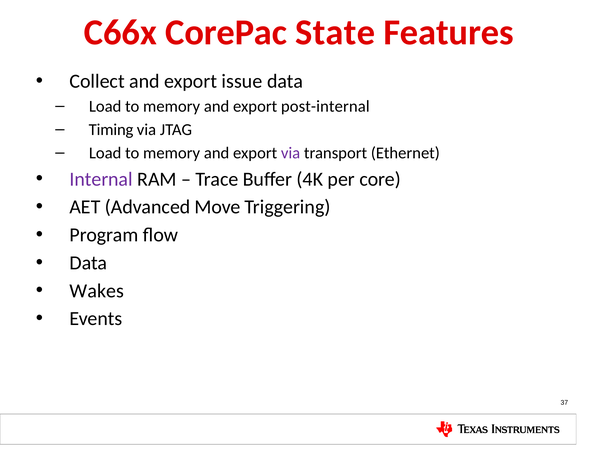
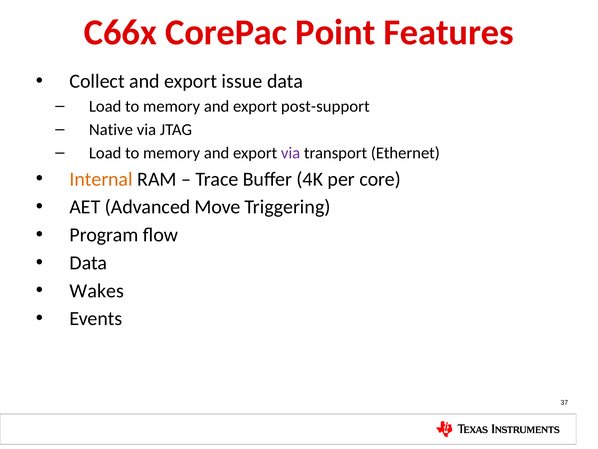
State: State -> Point
post-internal: post-internal -> post-support
Timing: Timing -> Native
Internal colour: purple -> orange
